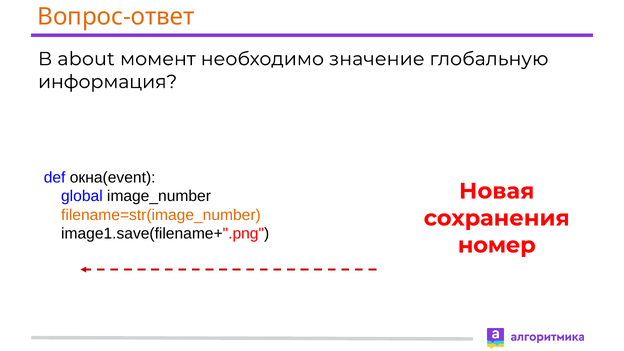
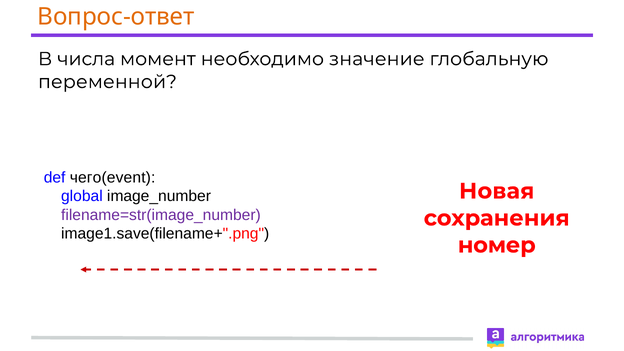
about: about -> числа
информация: информация -> переменной
окна(event: окна(event -> чего(event
filename=str(image_number colour: orange -> purple
